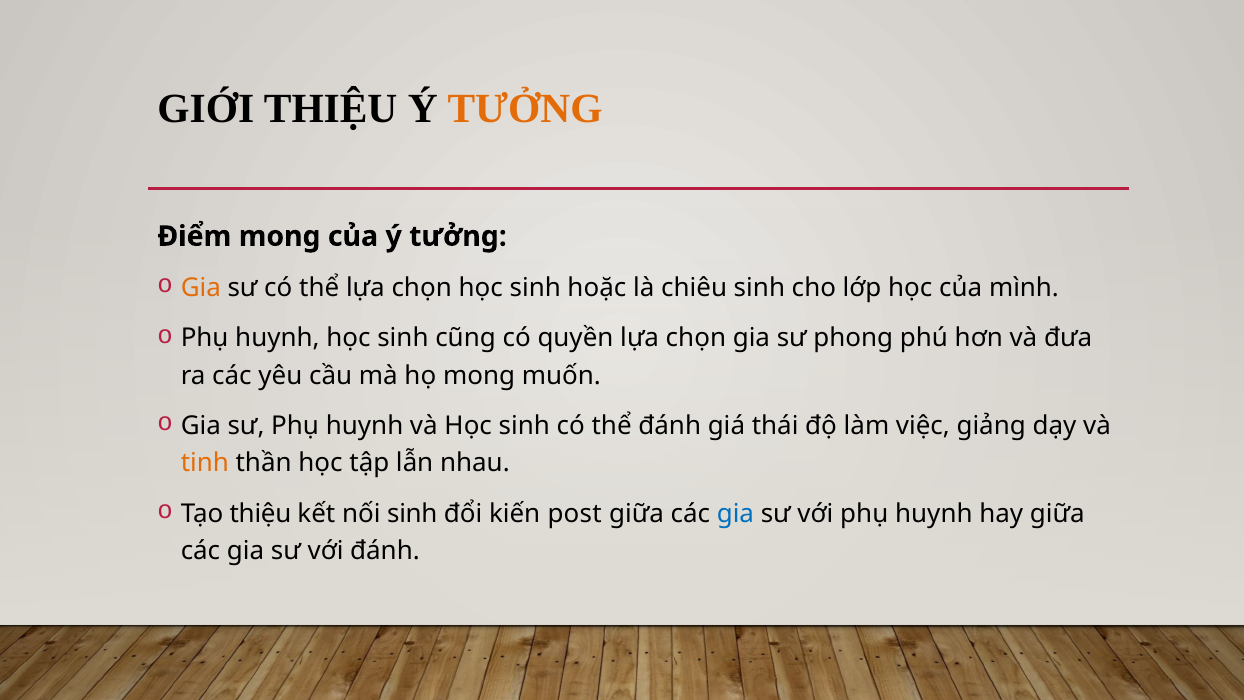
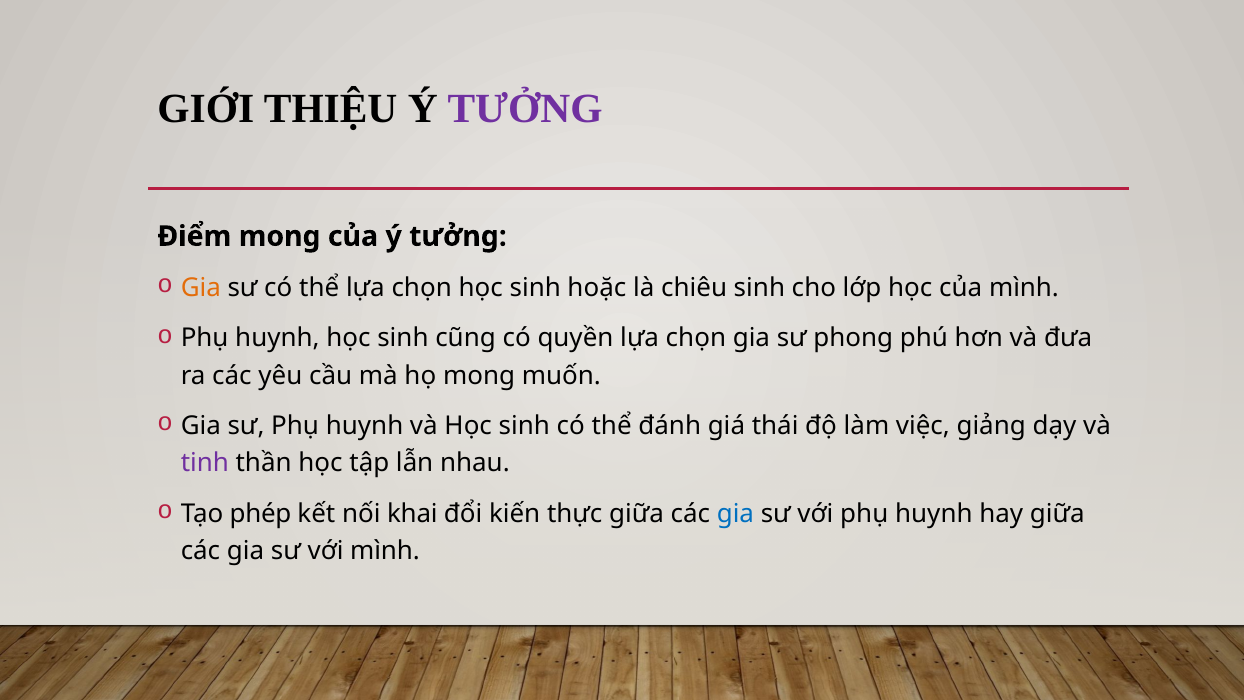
TƯỞNG at (525, 109) colour: orange -> purple
tinh colour: orange -> purple
Tạo thiệu: thiệu -> phép
nối sinh: sinh -> khai
post: post -> thực
với đánh: đánh -> mình
